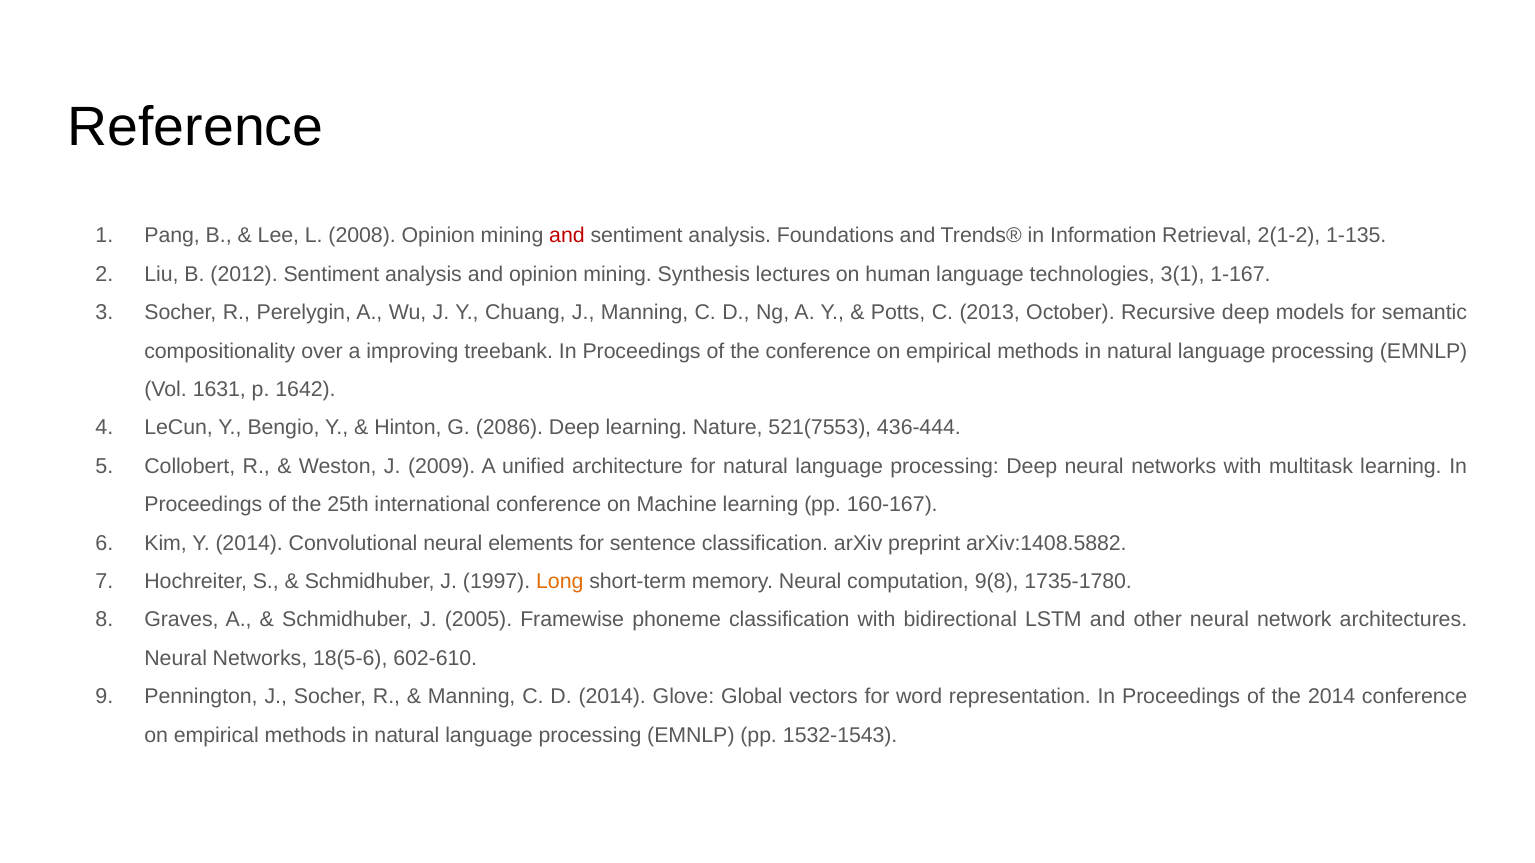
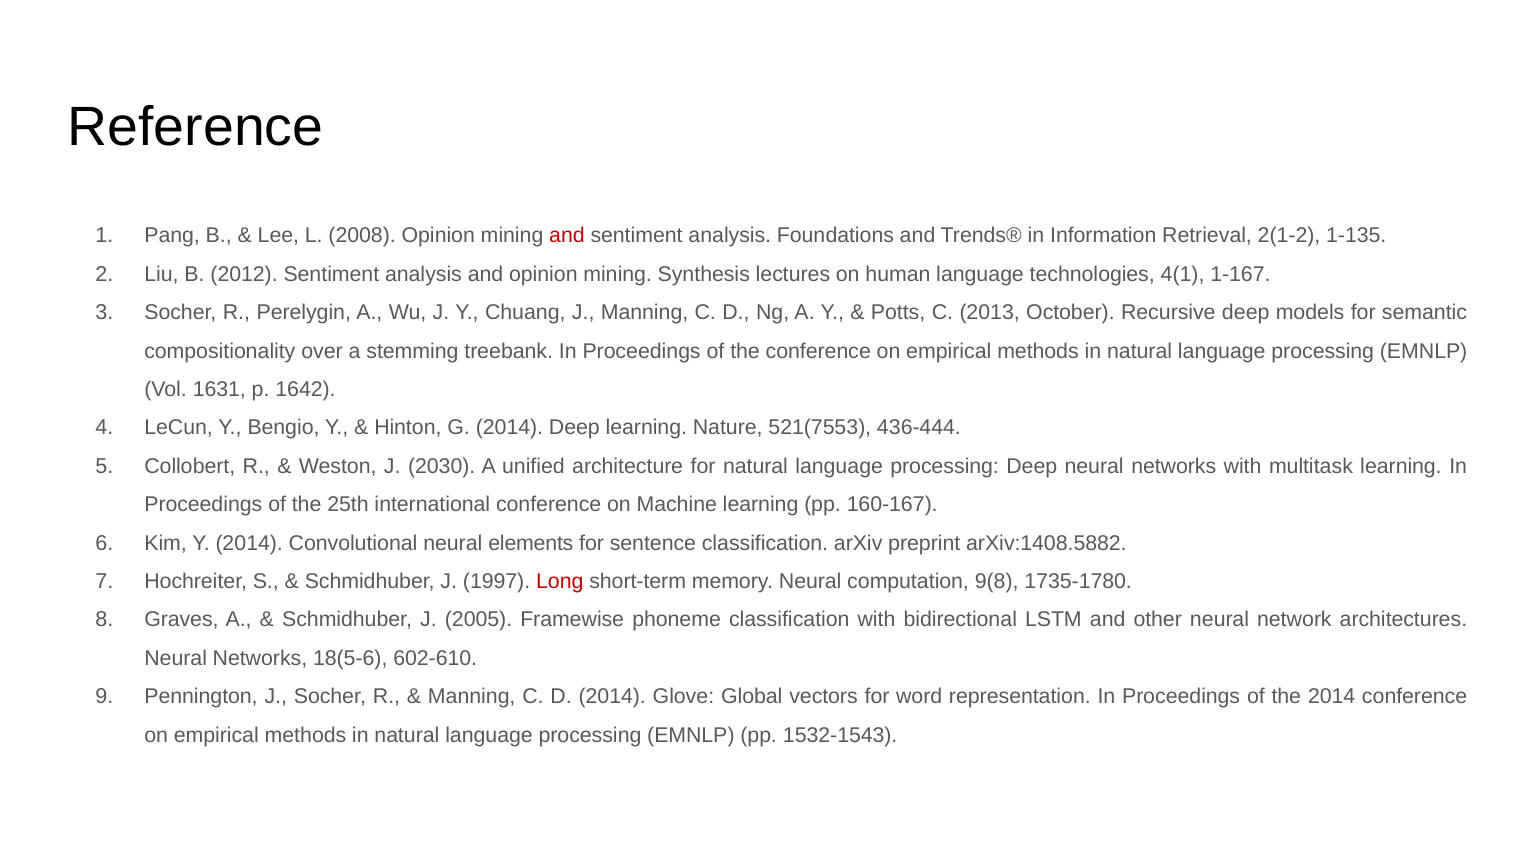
3(1: 3(1 -> 4(1
improving: improving -> stemming
G 2086: 2086 -> 2014
2009: 2009 -> 2030
Long colour: orange -> red
